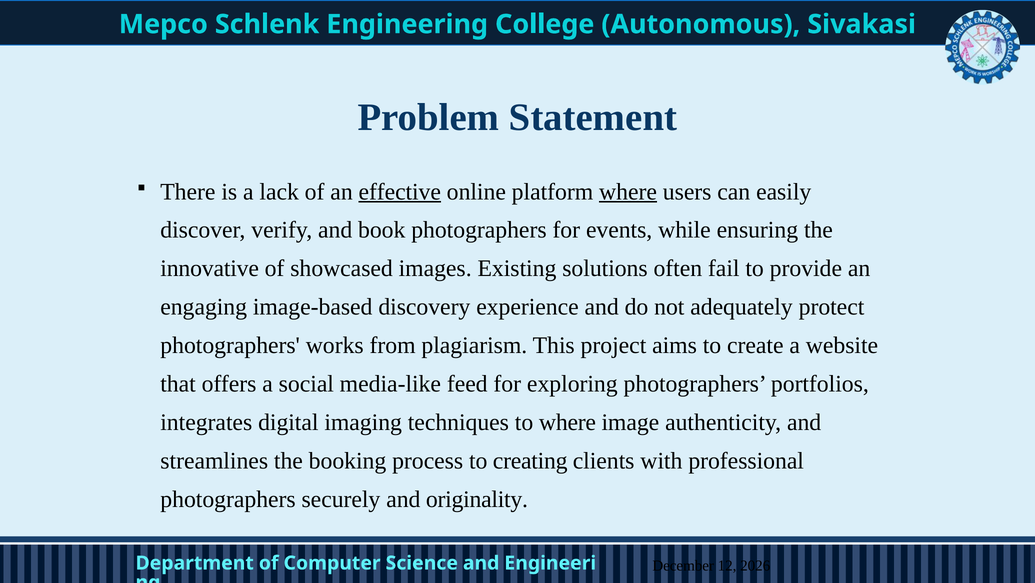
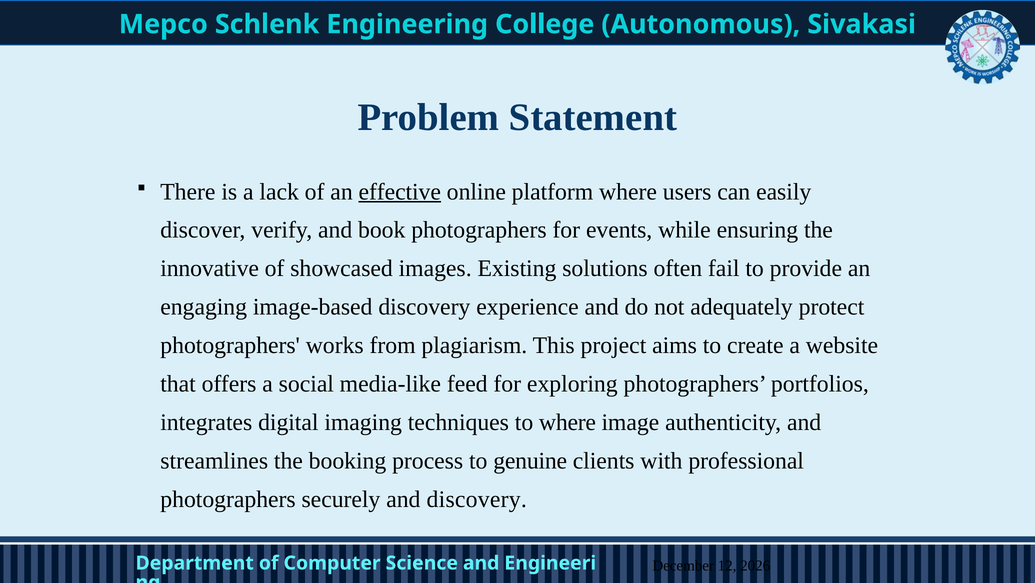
where at (628, 191) underline: present -> none
creating: creating -> genuine
and originality: originality -> discovery
